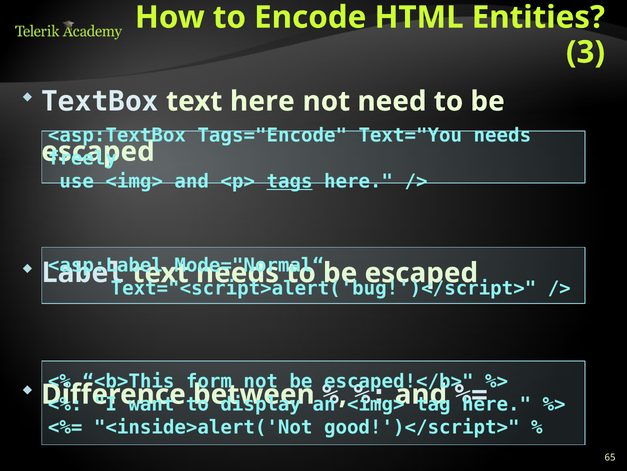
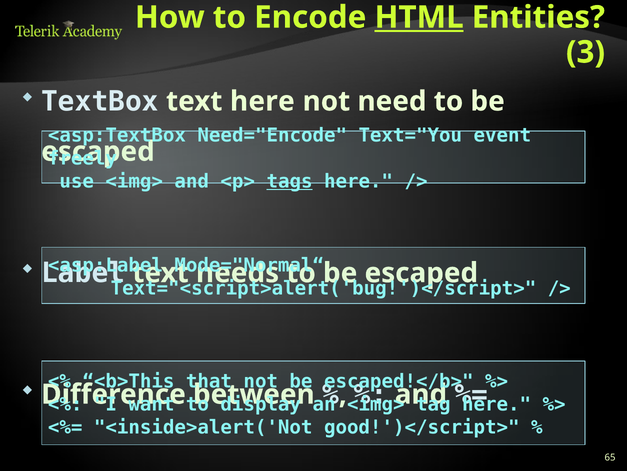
HTML underline: none -> present
Tags="Encode: Tags="Encode -> Need="Encode
Text="You needs: needs -> event
form: form -> that
